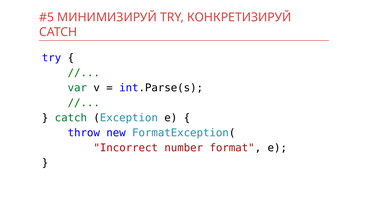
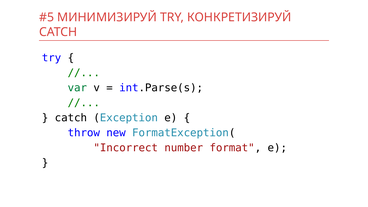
catch at (71, 118) colour: green -> black
